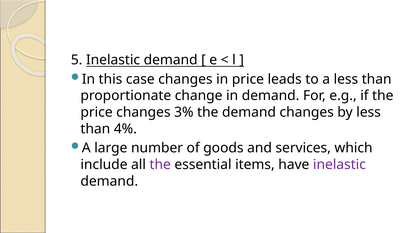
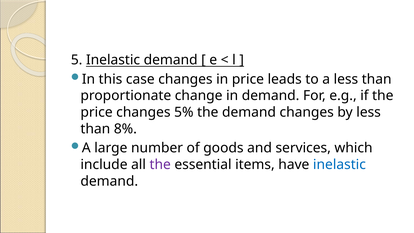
3%: 3% -> 5%
4%: 4% -> 8%
inelastic at (339, 165) colour: purple -> blue
